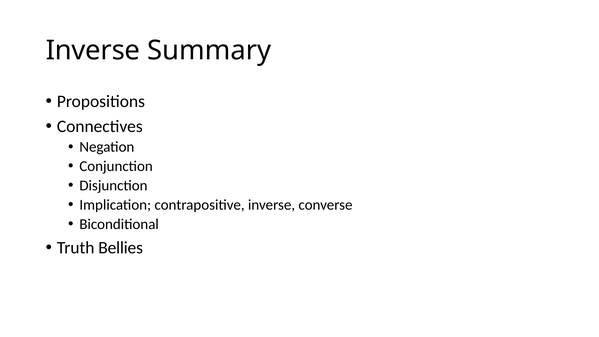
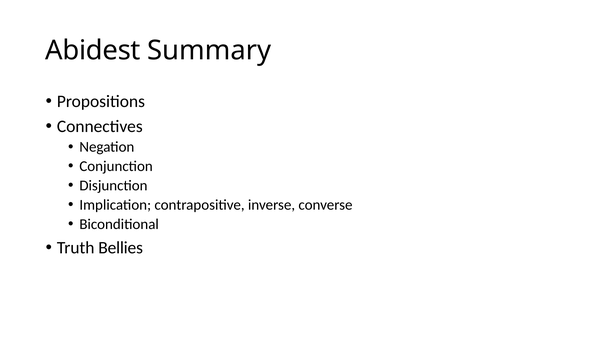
Inverse at (93, 50): Inverse -> Abidest
